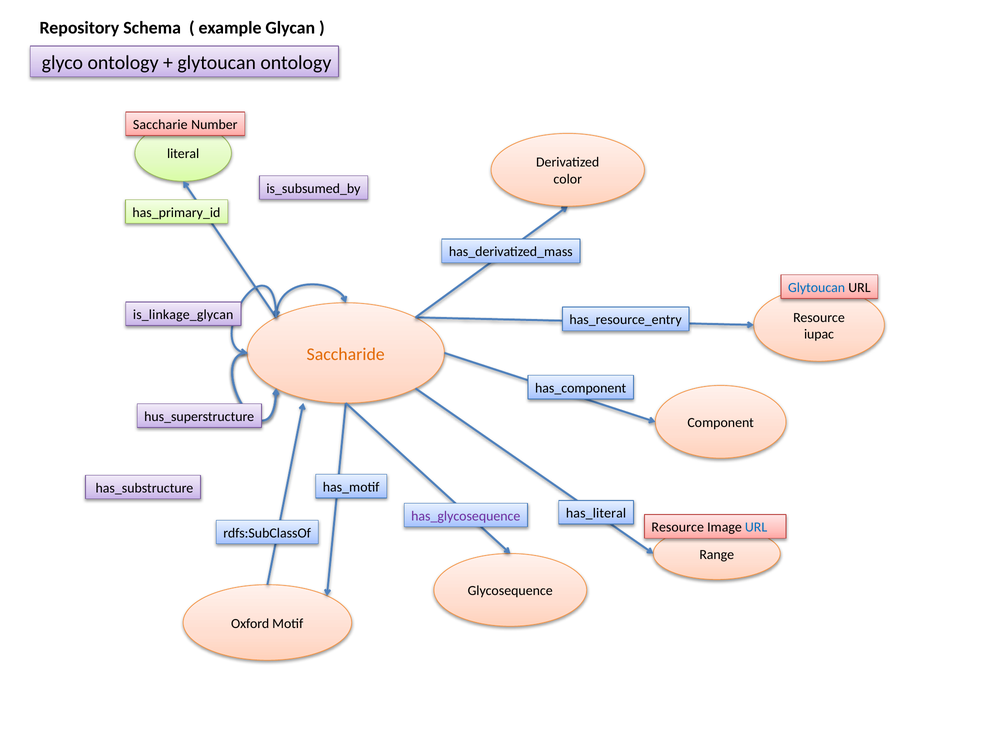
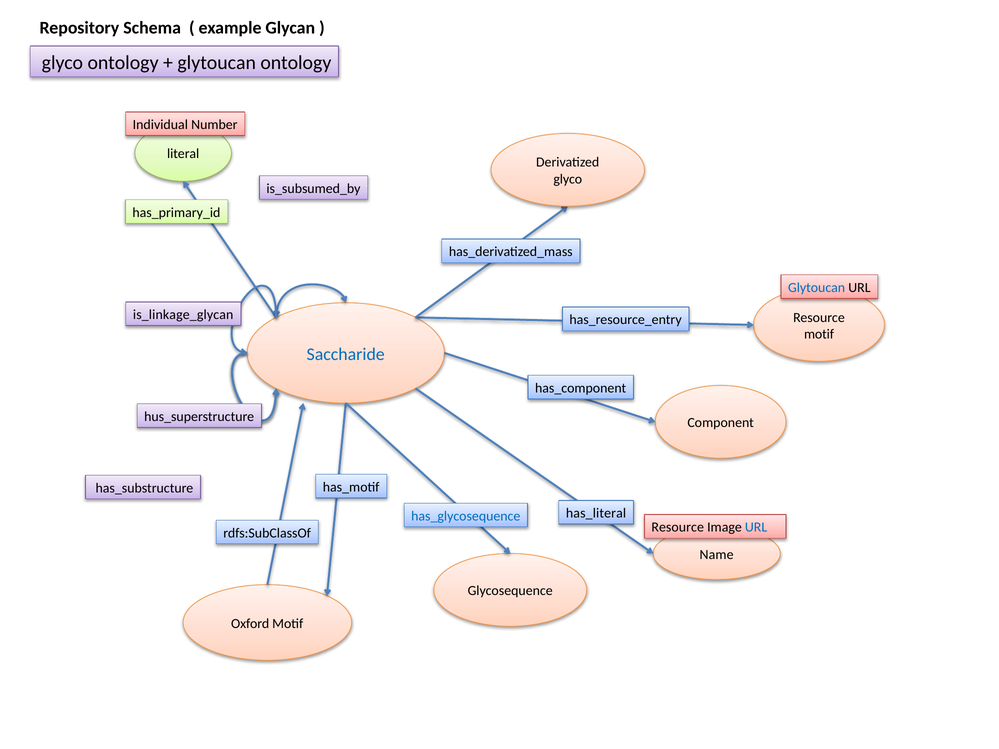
Saccharie: Saccharie -> Individual
color at (568, 179): color -> glyco
iupac at (819, 334): iupac -> motif
Saccharide colour: orange -> blue
has_glycosequence colour: purple -> blue
Range: Range -> Name
